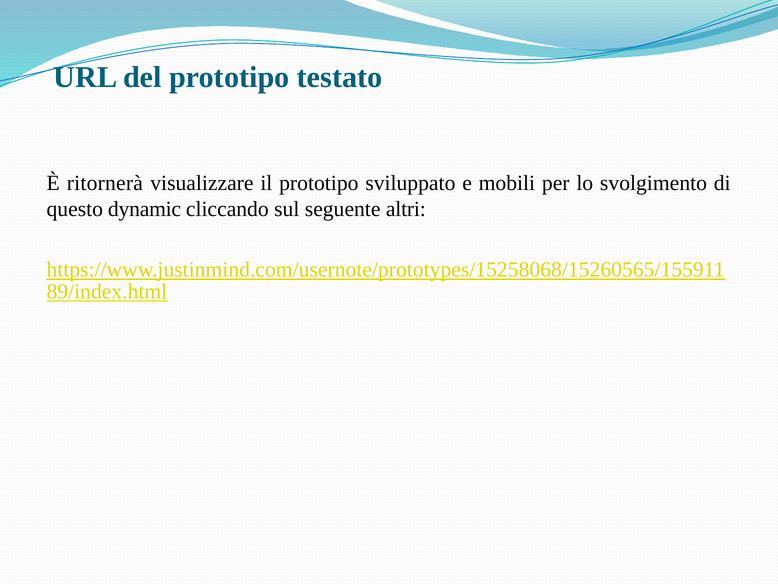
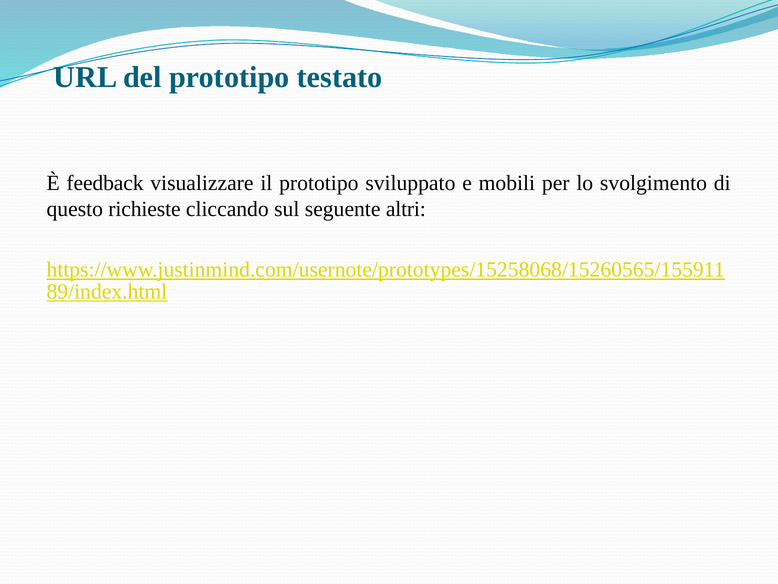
ritornerà: ritornerà -> feedback
dynamic: dynamic -> richieste
